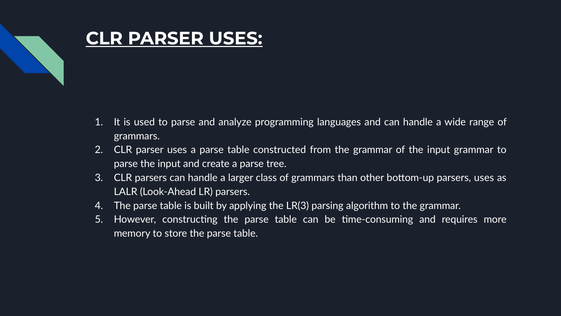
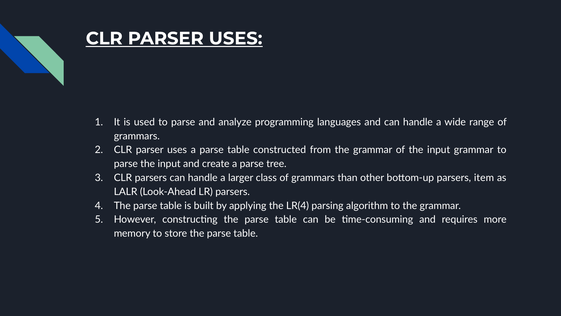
parsers uses: uses -> item
LR(3: LR(3 -> LR(4
